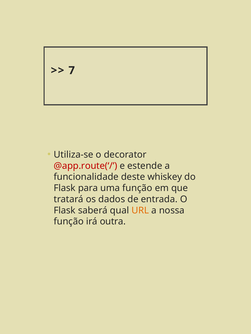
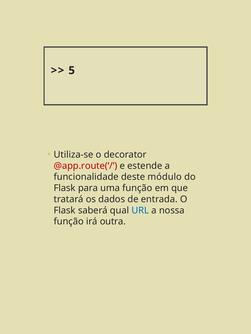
7: 7 -> 5
whiskey: whiskey -> módulo
URL colour: orange -> blue
